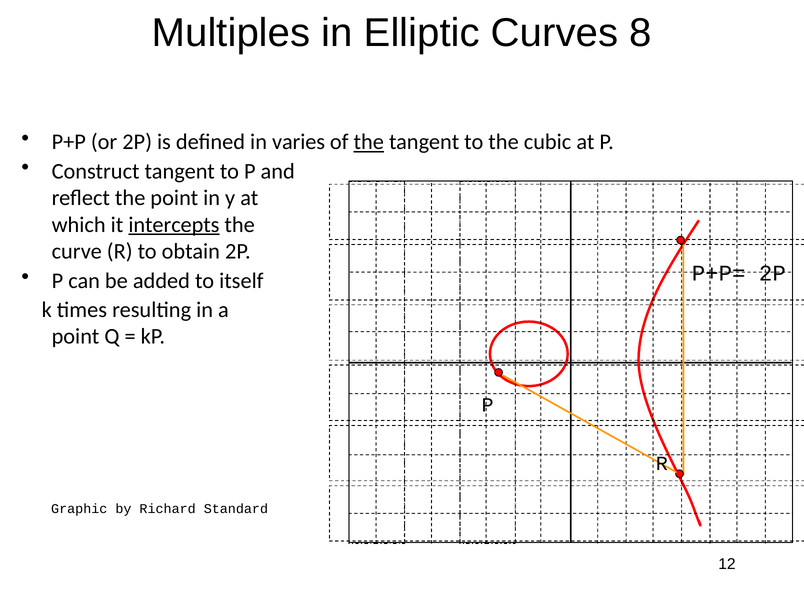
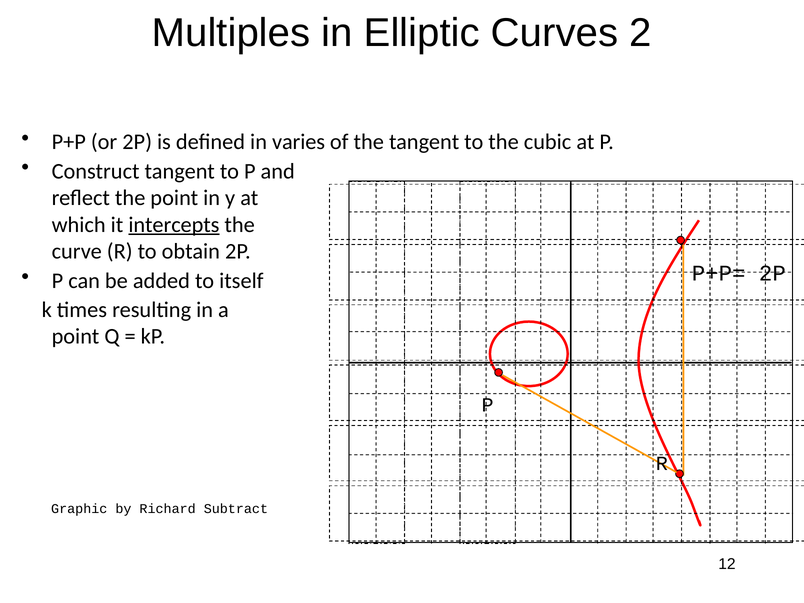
8: 8 -> 2
the at (369, 142) underline: present -> none
Standard: Standard -> Subtract
